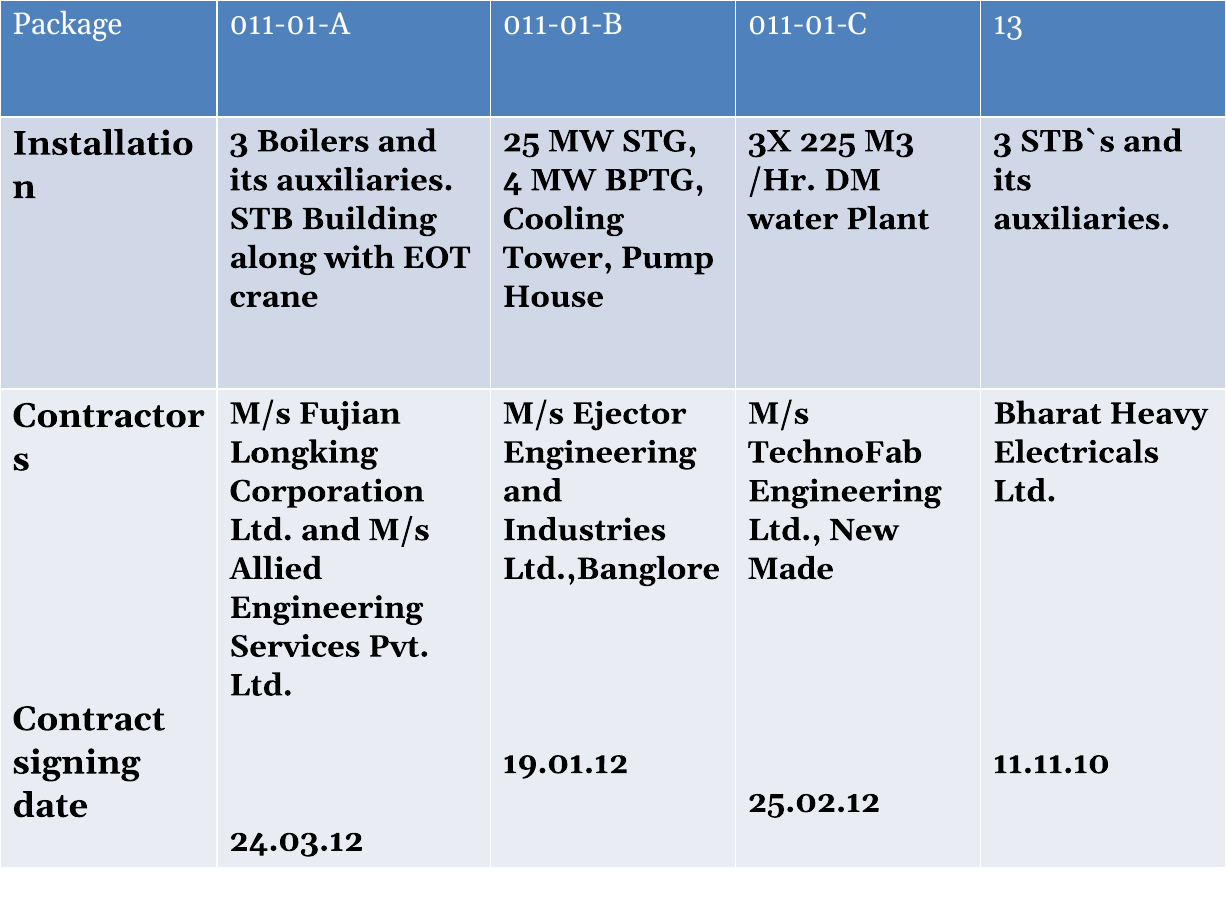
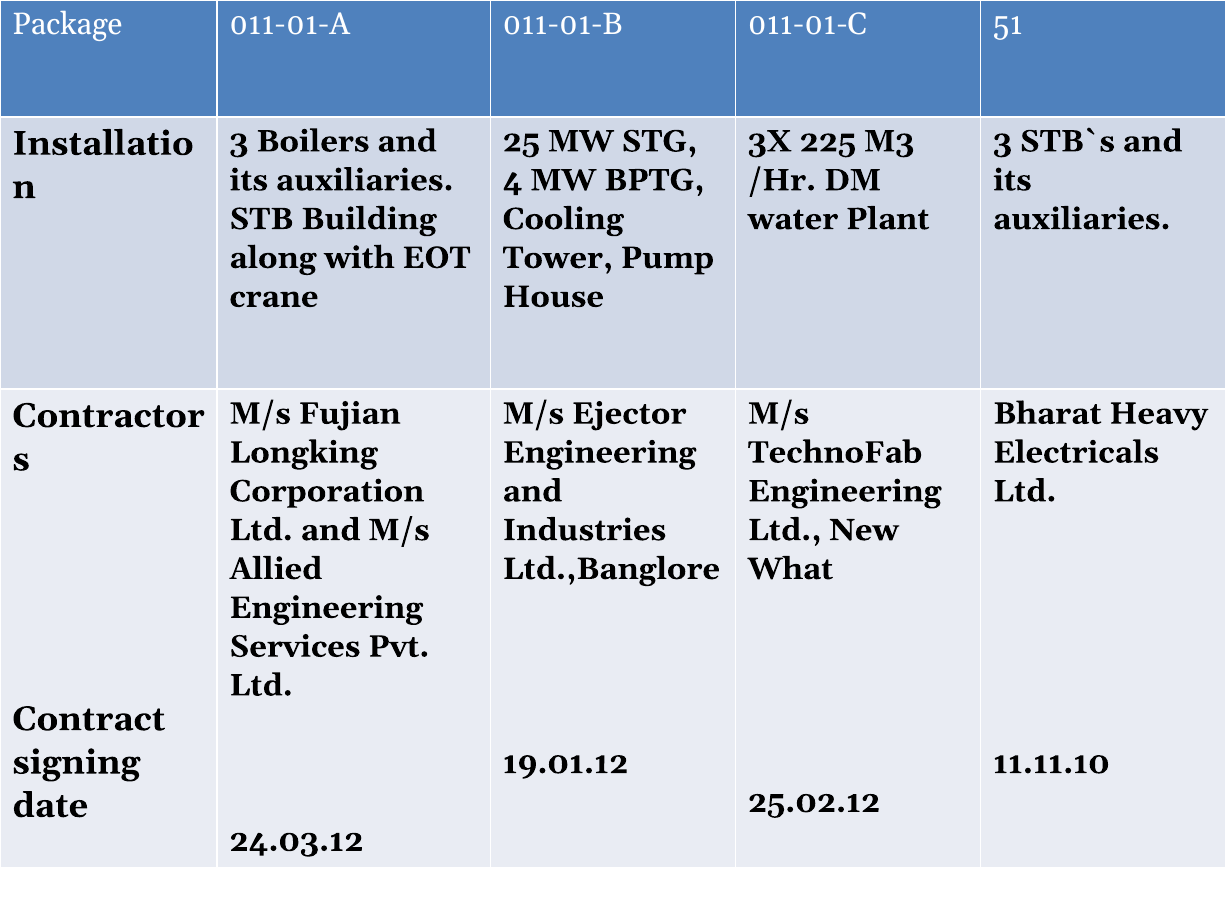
13: 13 -> 51
Made: Made -> What
